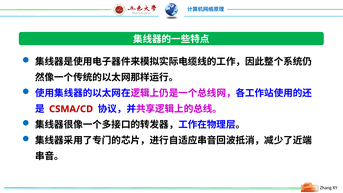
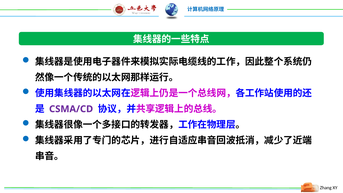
CSMA/CD colour: red -> purple
